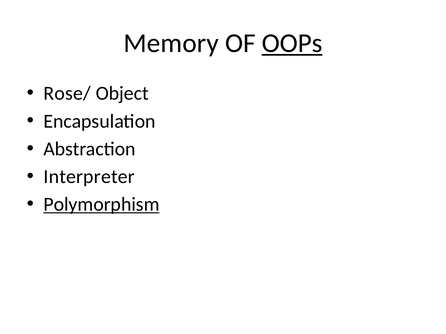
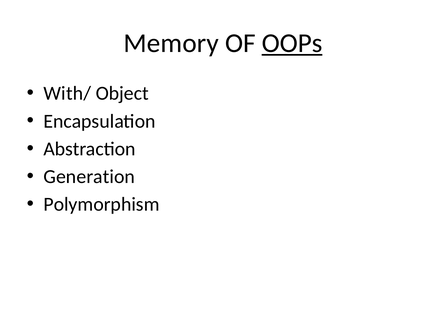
Rose/: Rose/ -> With/
Interpreter: Interpreter -> Generation
Polymorphism underline: present -> none
